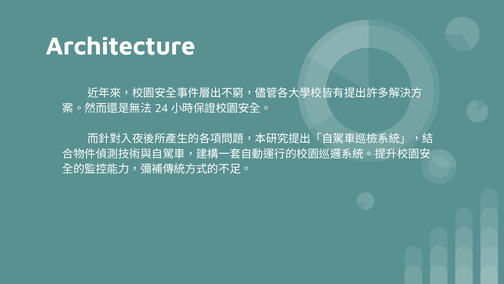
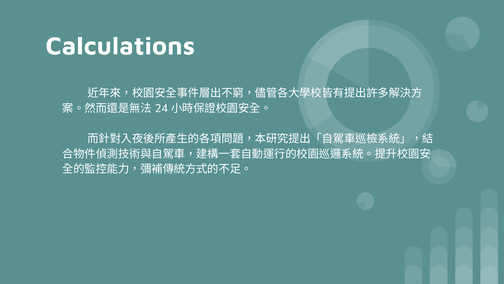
Architecture: Architecture -> Calculations
